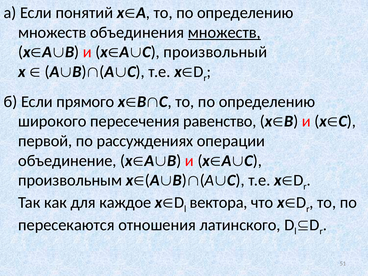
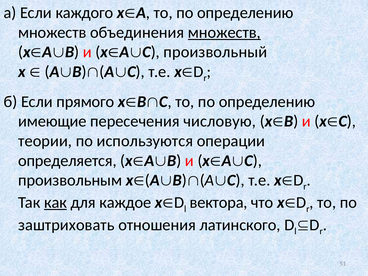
понятий: понятий -> каждого
широкого: широкого -> имеющие
равенство: равенство -> числовую
первой: первой -> теории
рассуждениях: рассуждениях -> используются
объединение: объединение -> определяется
как underline: none -> present
пересекаются: пересекаются -> заштриховать
